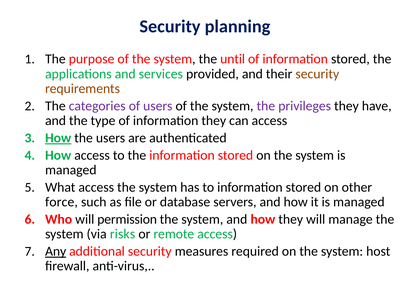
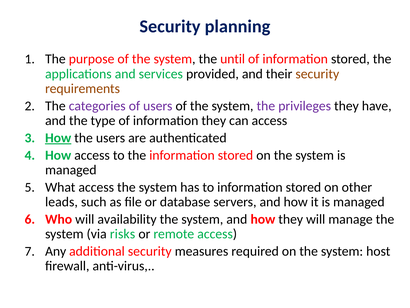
force: force -> leads
permission: permission -> availability
Any underline: present -> none
